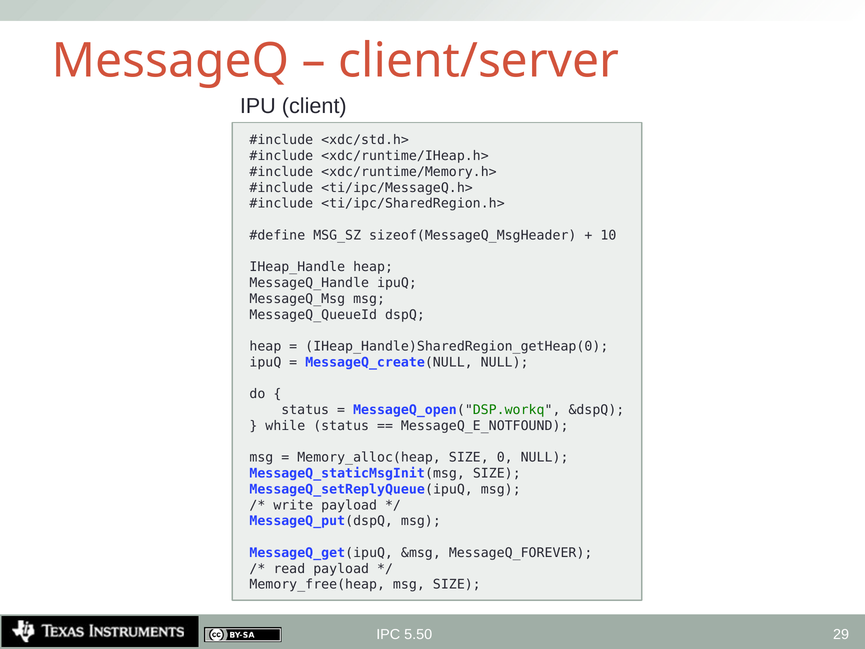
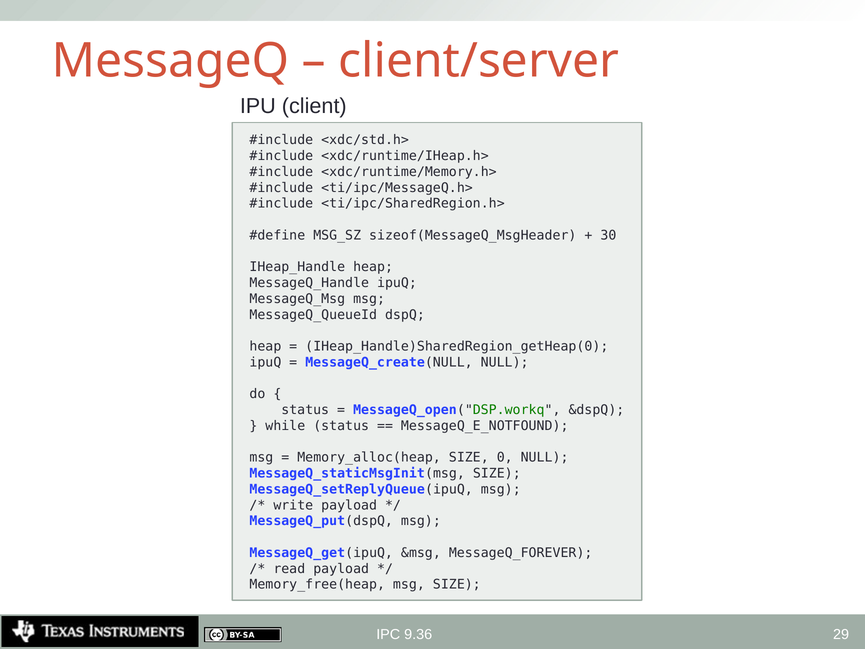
10: 10 -> 30
5.50: 5.50 -> 9.36
